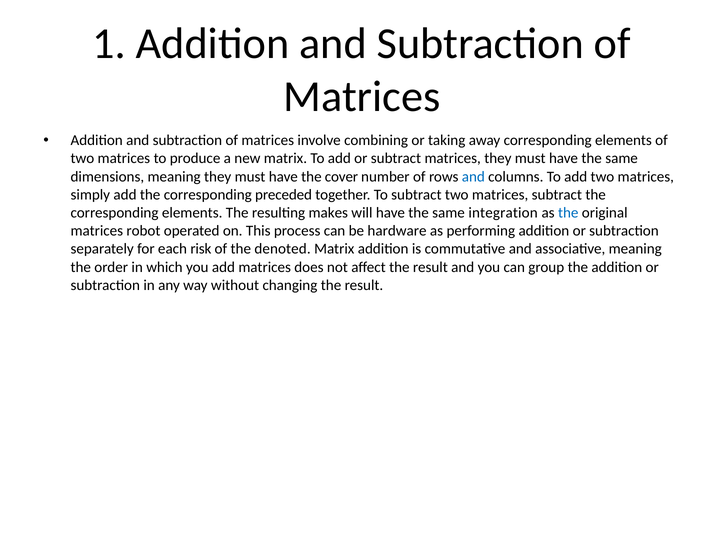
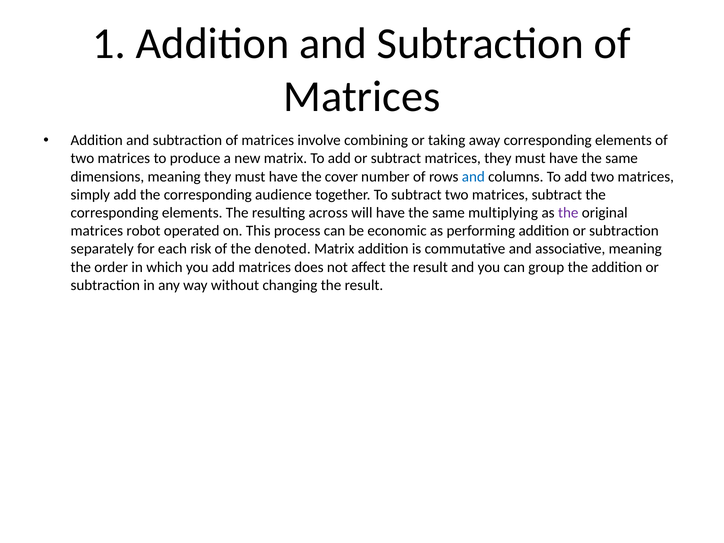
preceded: preceded -> audience
makes: makes -> across
integration: integration -> multiplying
the at (568, 213) colour: blue -> purple
hardware: hardware -> economic
